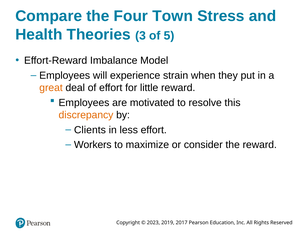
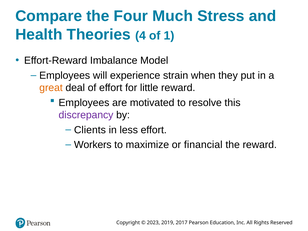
Town: Town -> Much
3: 3 -> 4
5: 5 -> 1
discrepancy colour: orange -> purple
consider: consider -> financial
